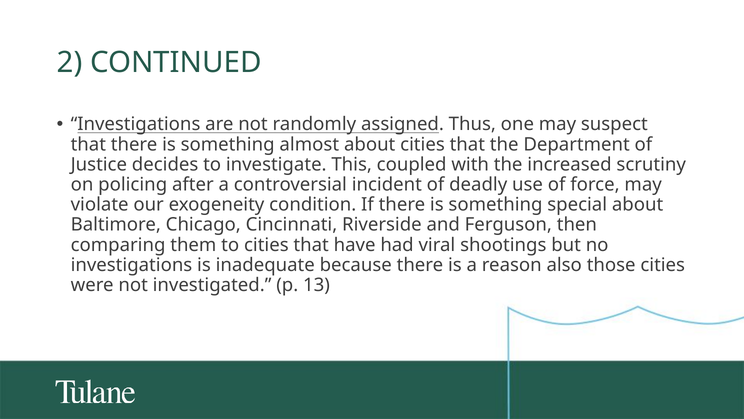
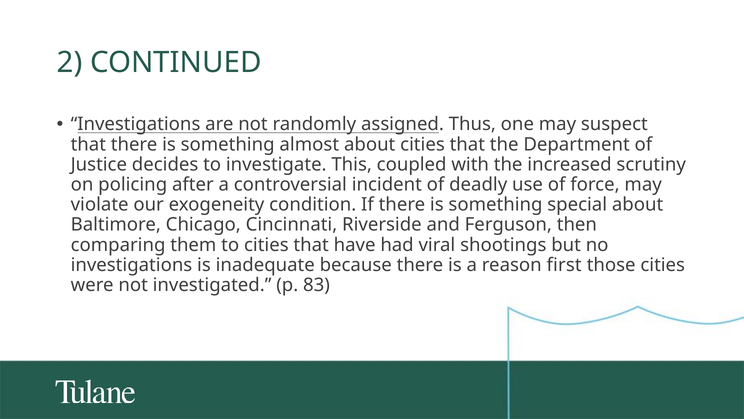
also: also -> first
13: 13 -> 83
